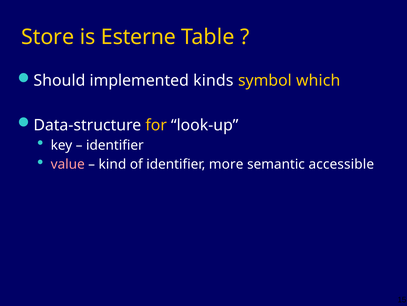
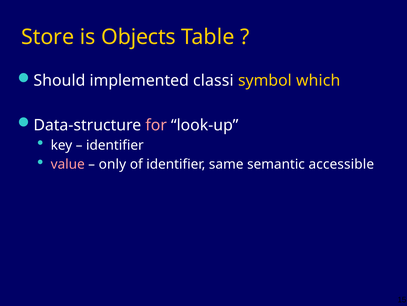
Esterne: Esterne -> Objects
kinds: kinds -> classi
for colour: yellow -> pink
kind: kind -> only
more: more -> same
